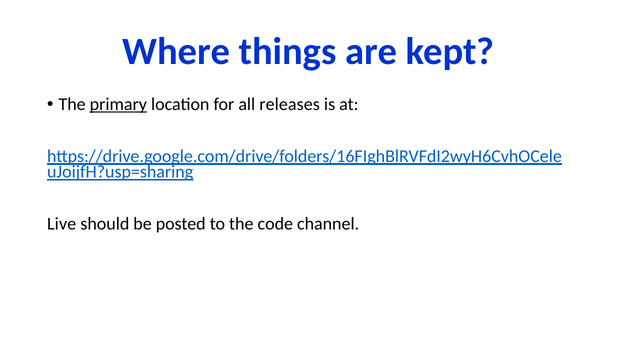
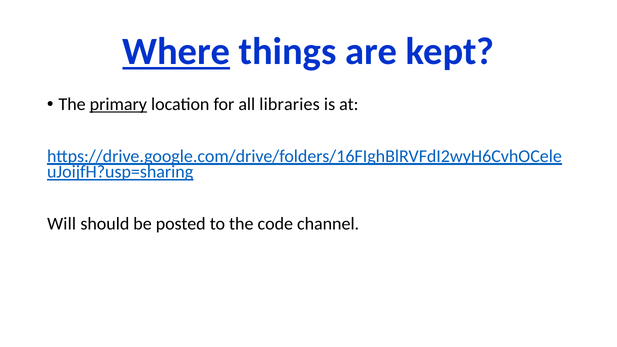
Where underline: none -> present
releases: releases -> libraries
Live: Live -> Will
